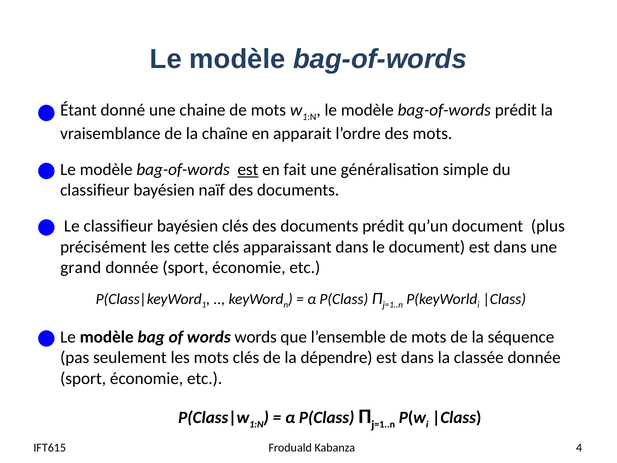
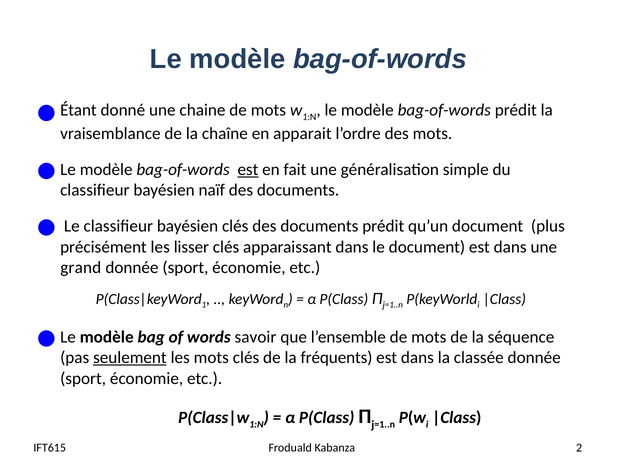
cette: cette -> lisser
words words: words -> savoir
seulement underline: none -> present
dépendre: dépendre -> fréquents
4: 4 -> 2
